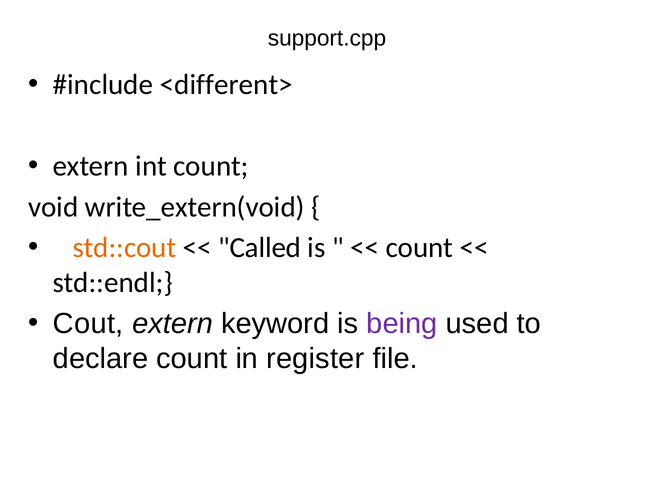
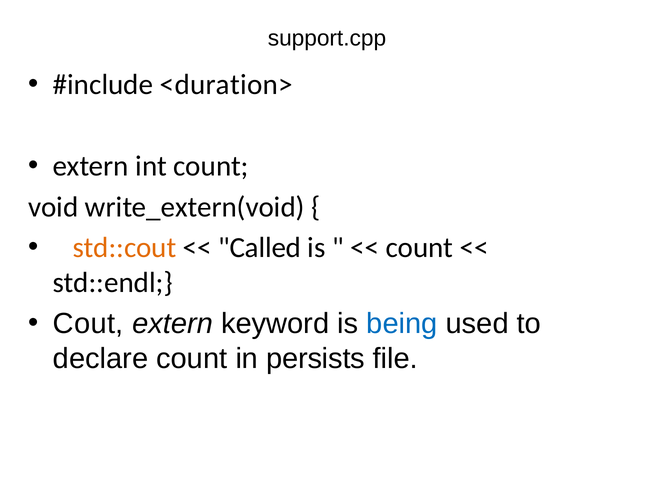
<different>: <different> -> <duration>
being colour: purple -> blue
register: register -> persists
